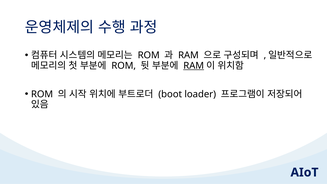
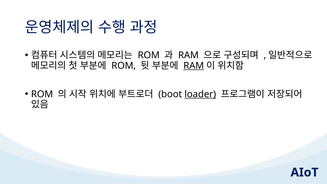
loader underline: none -> present
